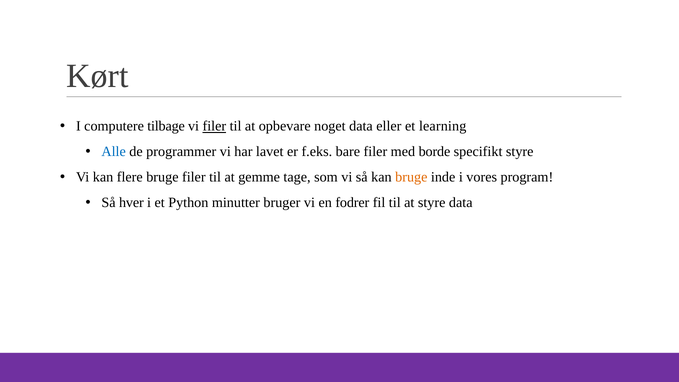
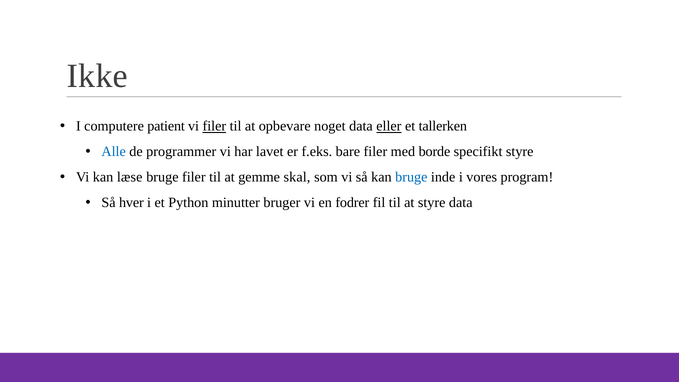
Kørt: Kørt -> Ikke
tilbage: tilbage -> patient
eller underline: none -> present
learning: learning -> tallerken
flere: flere -> læse
tage: tage -> skal
bruge at (411, 177) colour: orange -> blue
